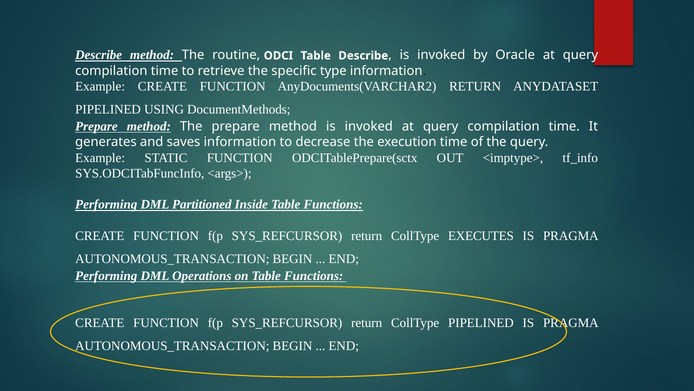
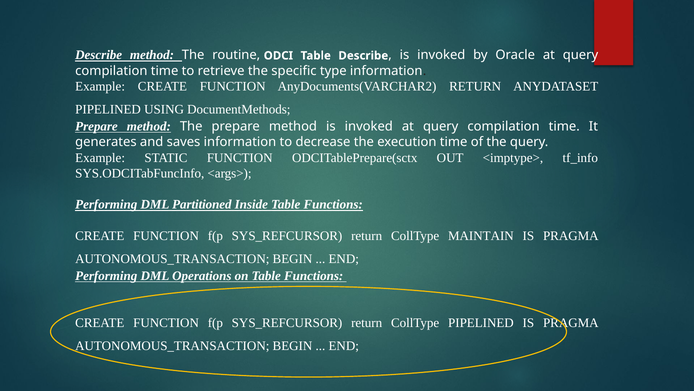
EXECUTES: EXECUTES -> MAINTAIN
